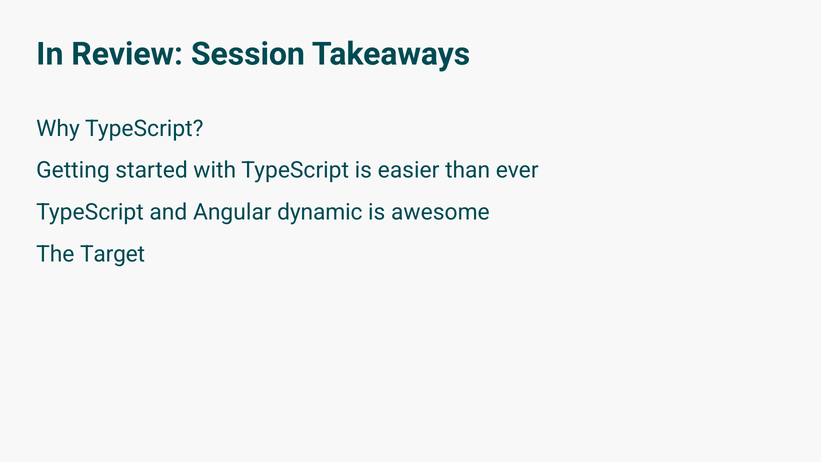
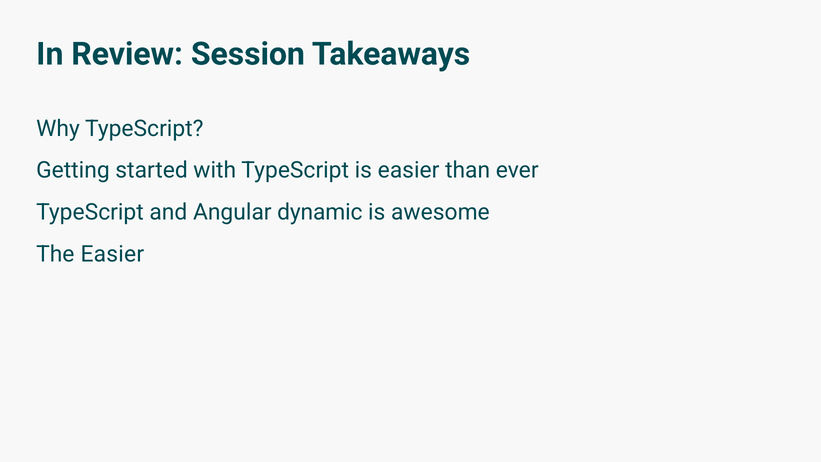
The Target: Target -> Easier
